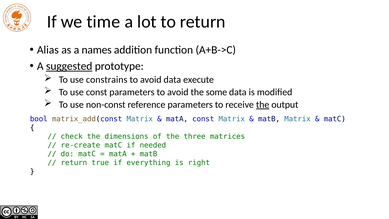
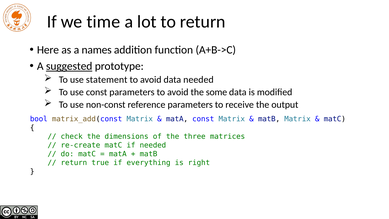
Alias: Alias -> Here
constrains: constrains -> statement
data execute: execute -> needed
the at (263, 105) underline: present -> none
